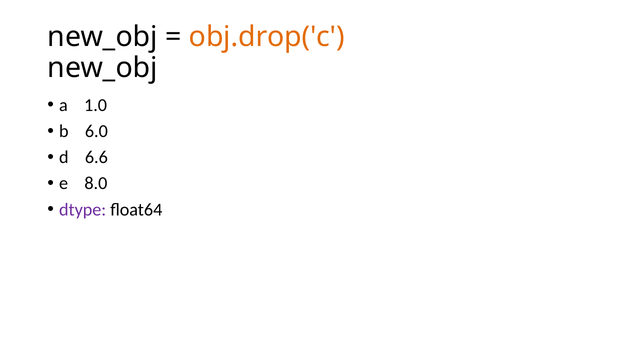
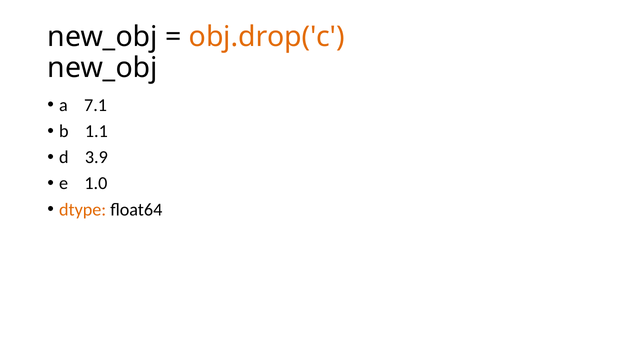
1.0: 1.0 -> 7.1
6.0: 6.0 -> 1.1
6.6: 6.6 -> 3.9
8.0: 8.0 -> 1.0
dtype colour: purple -> orange
